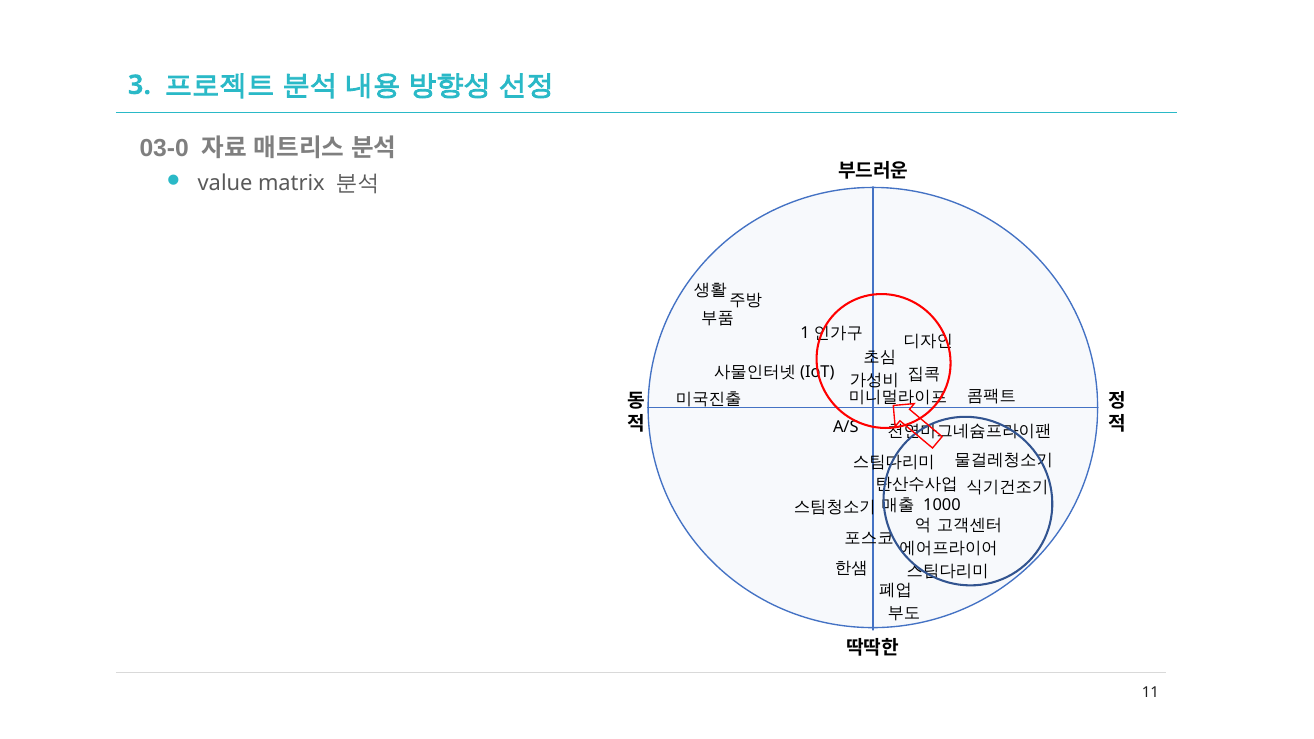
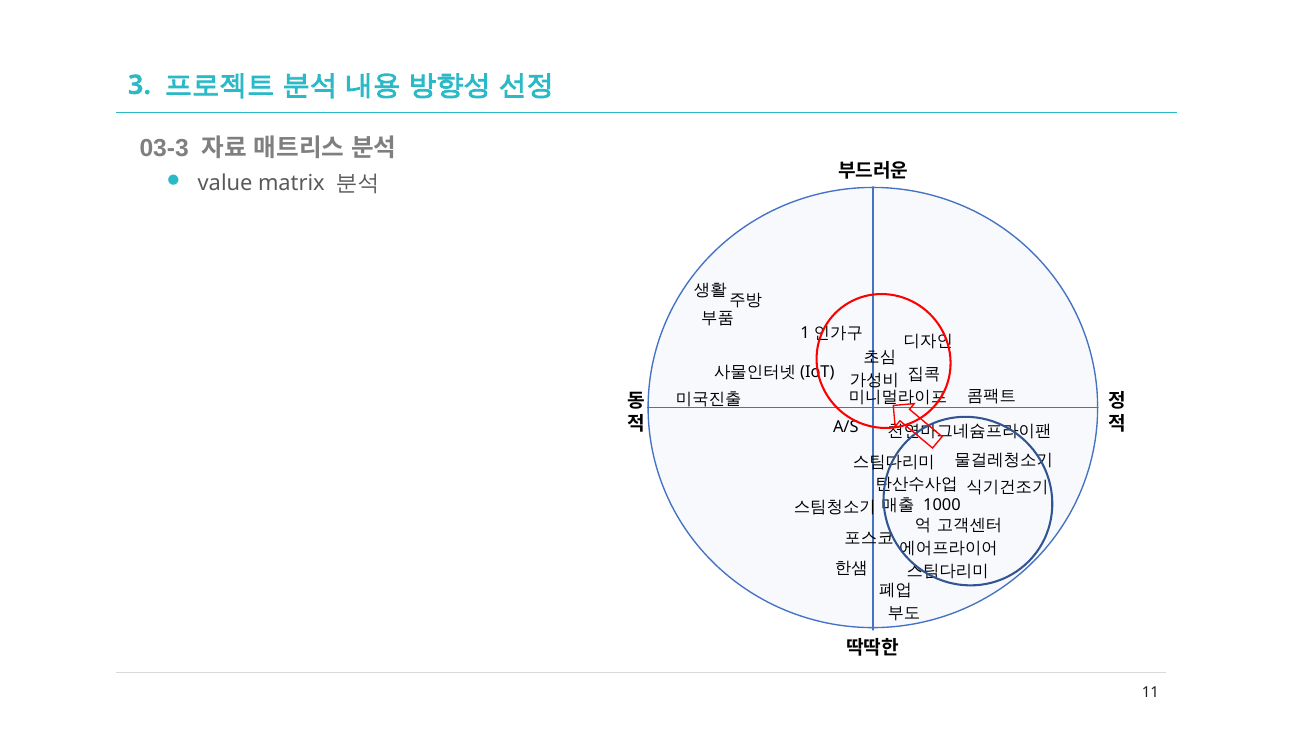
03-0: 03-0 -> 03-3
